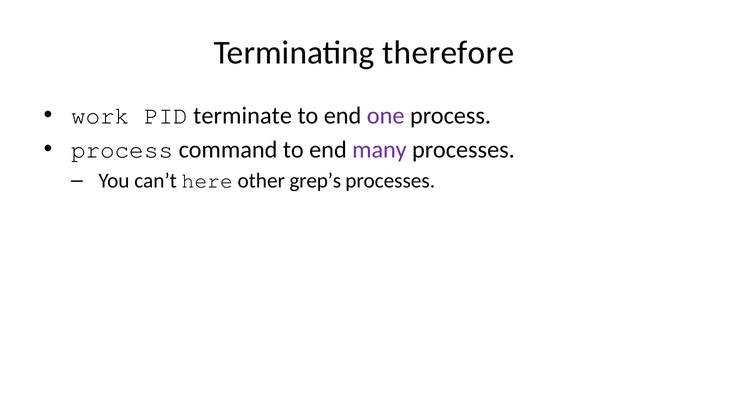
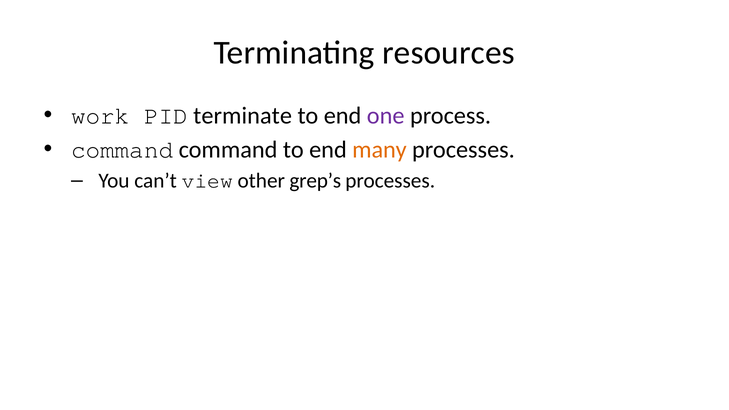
therefore: therefore -> resources
process at (122, 150): process -> command
many colour: purple -> orange
here: here -> view
